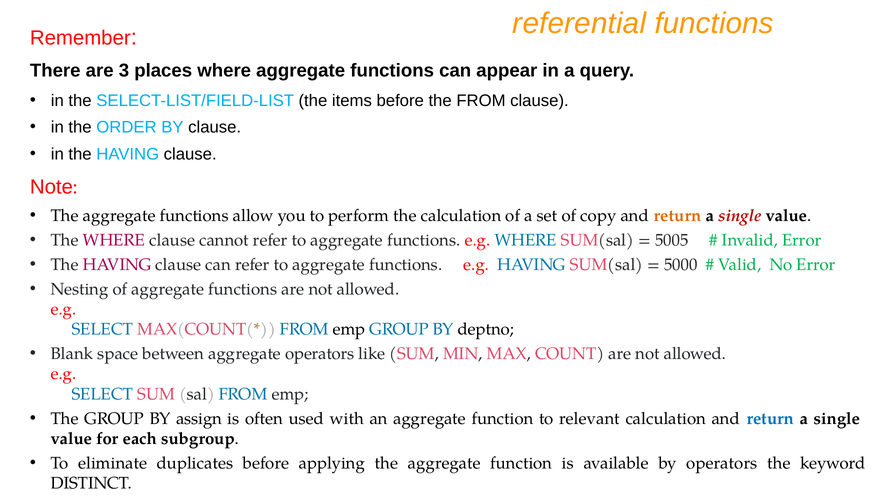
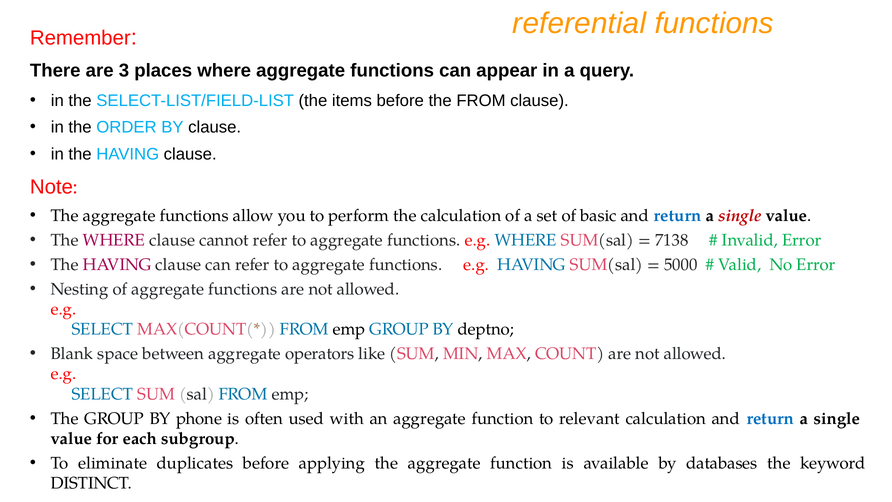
copy: copy -> basic
return at (678, 215) colour: orange -> blue
5005: 5005 -> 7138
assign: assign -> phone
by operators: operators -> databases
